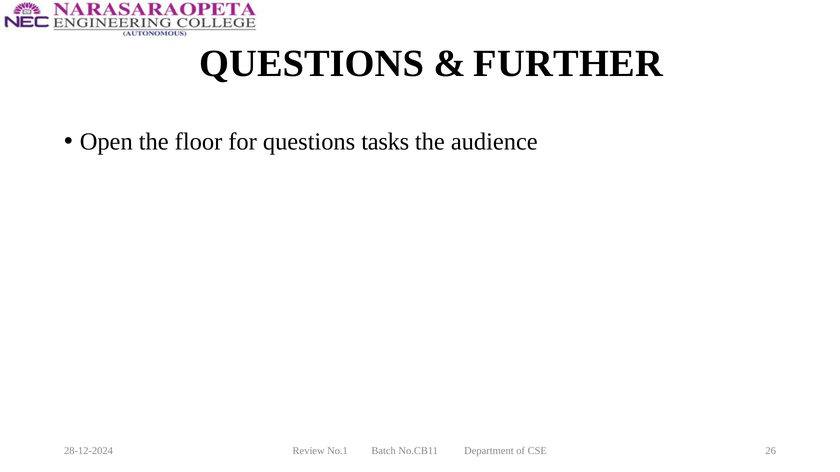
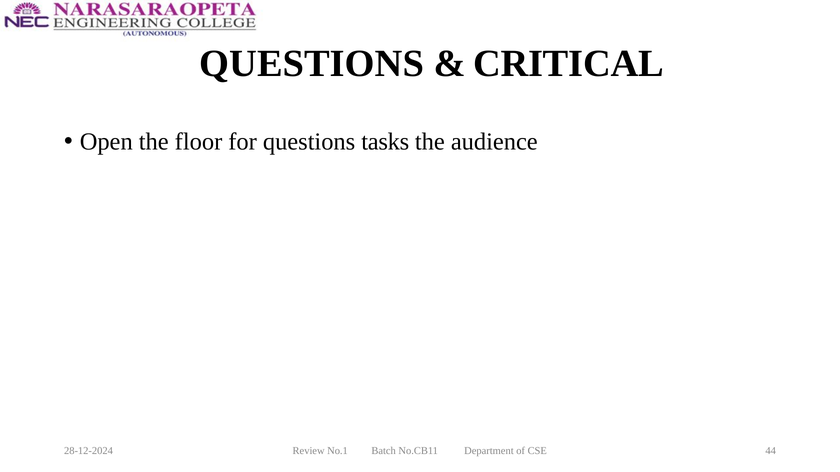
FURTHER: FURTHER -> CRITICAL
26: 26 -> 44
